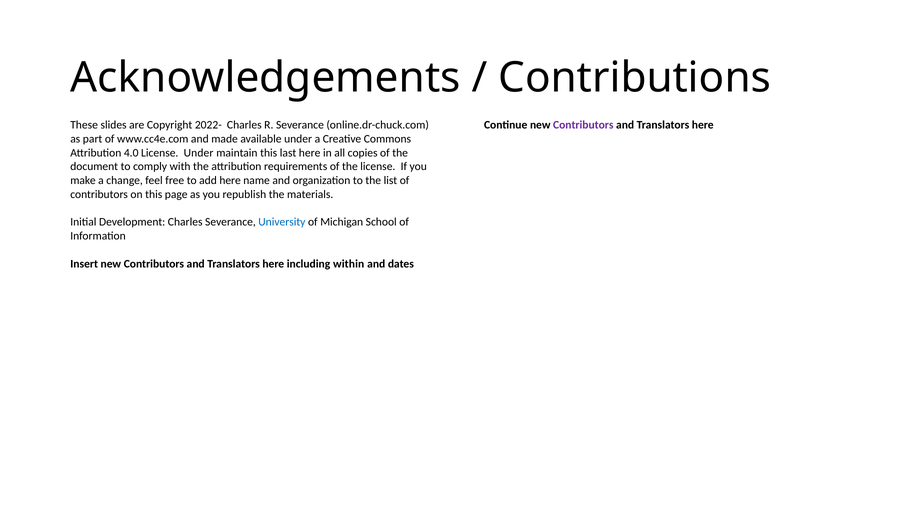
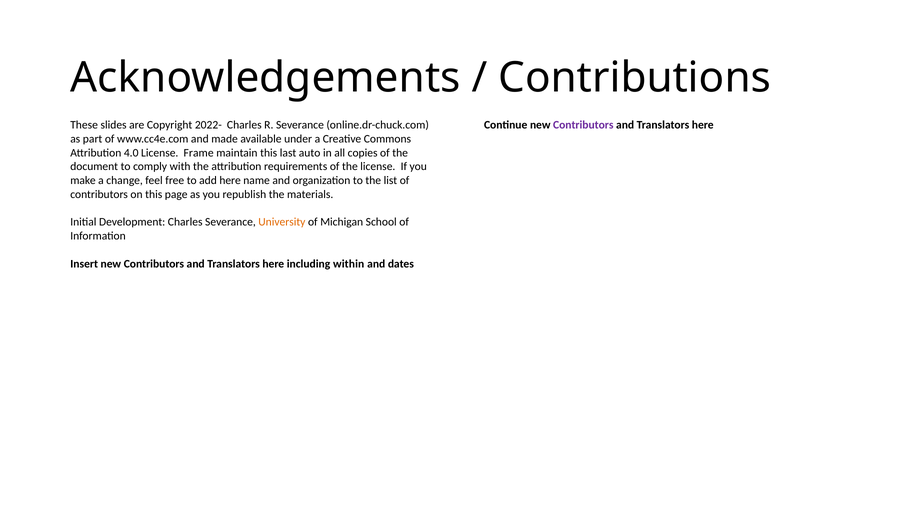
License Under: Under -> Frame
last here: here -> auto
University colour: blue -> orange
